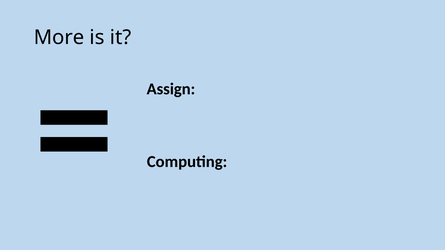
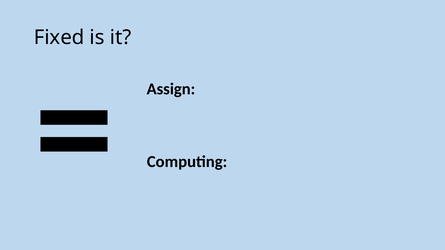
More: More -> Fixed
